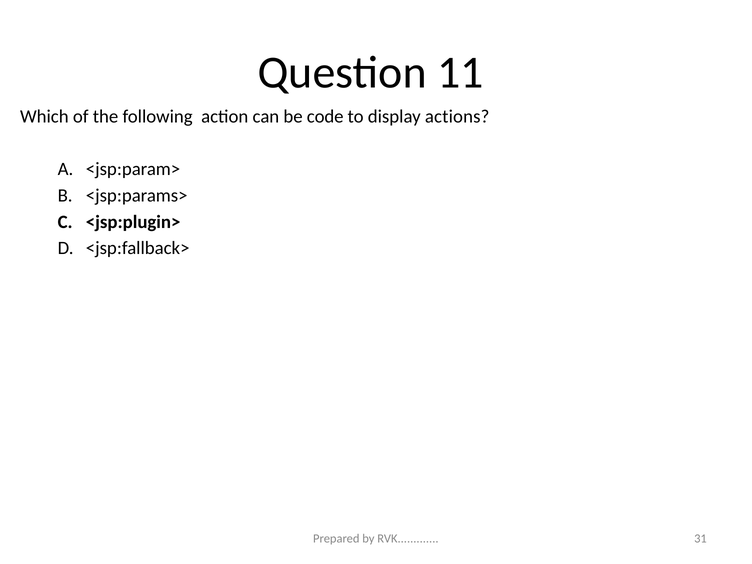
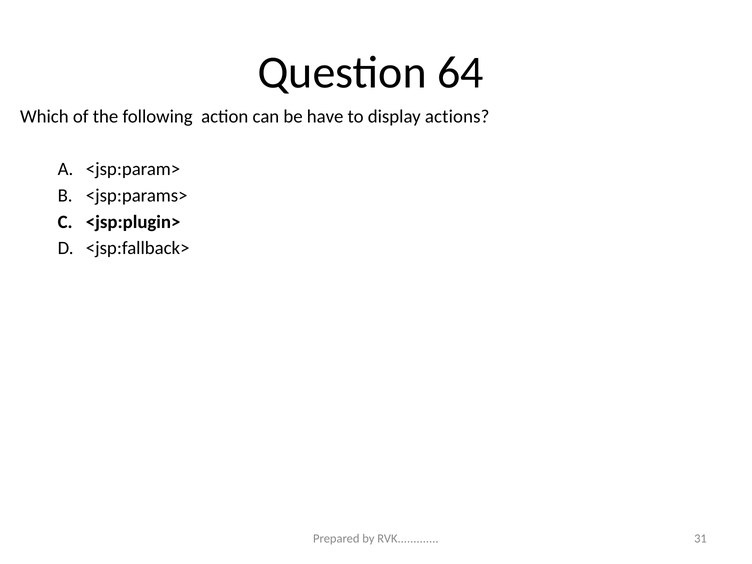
11: 11 -> 64
code: code -> have
